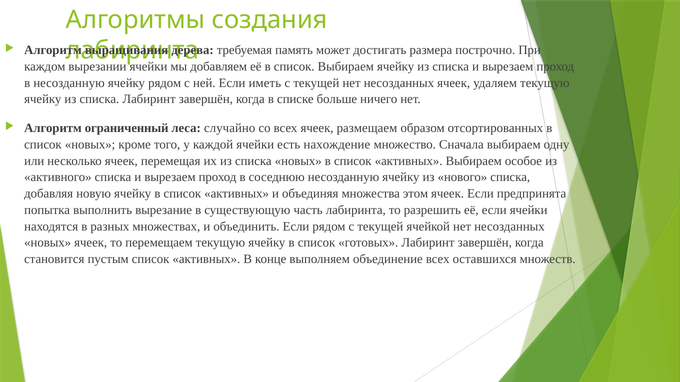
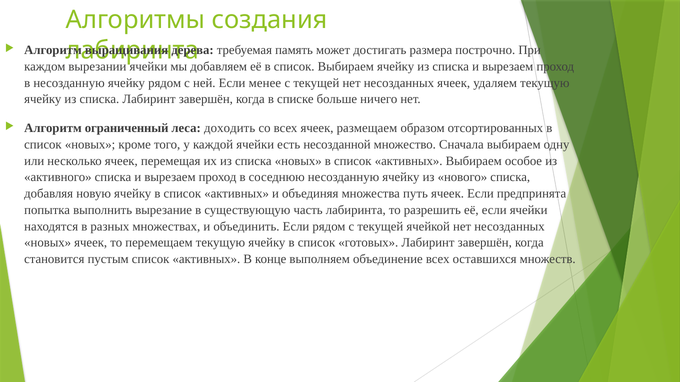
иметь: иметь -> менее
случайно: случайно -> доходить
нахождение: нахождение -> несозданной
этом: этом -> путь
